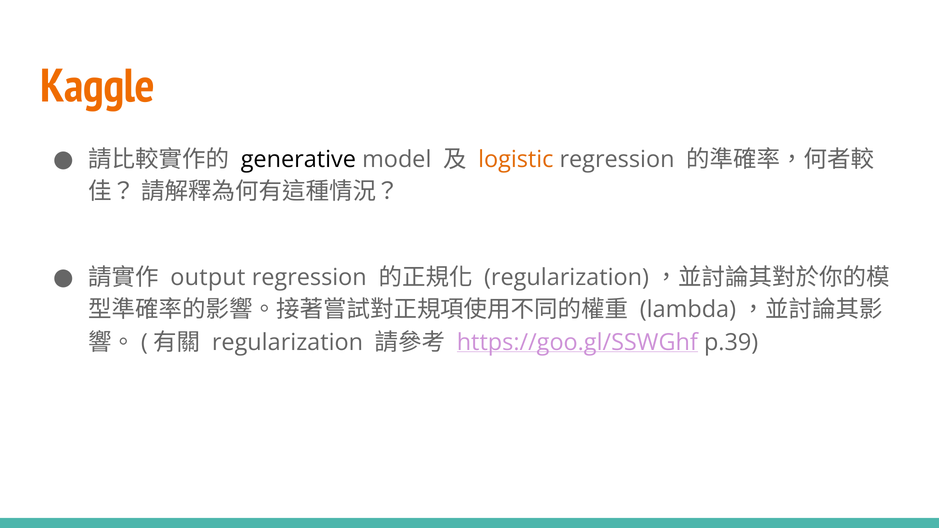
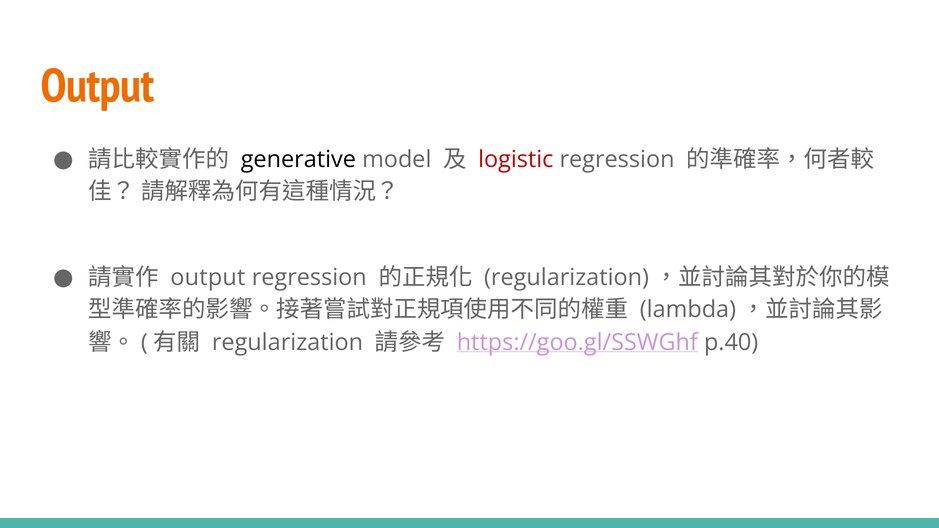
Kaggle at (98, 87): Kaggle -> Output
logistic colour: orange -> red
p.39: p.39 -> p.40
